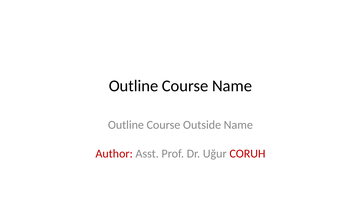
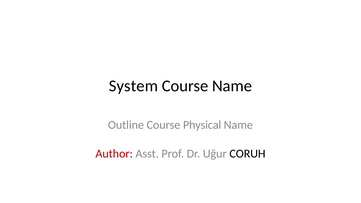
Outline at (134, 86): Outline -> System
Outside: Outside -> Physical
CORUH colour: red -> black
